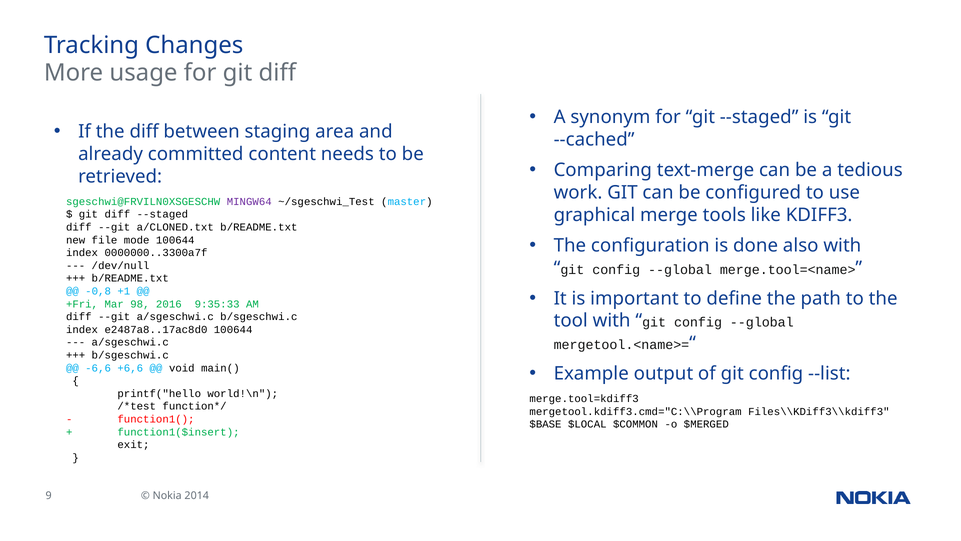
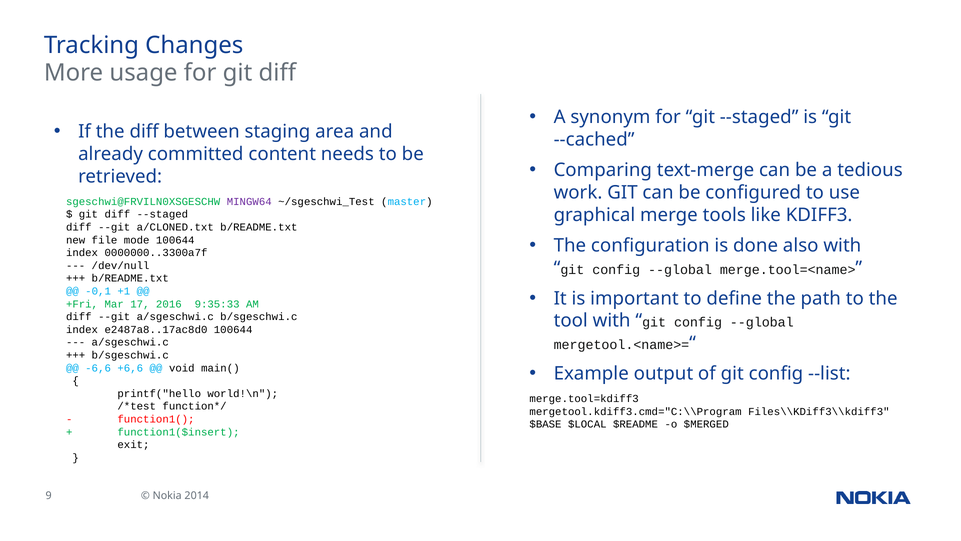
-0,8: -0,8 -> -0,1
98: 98 -> 17
$COMMON: $COMMON -> $README
